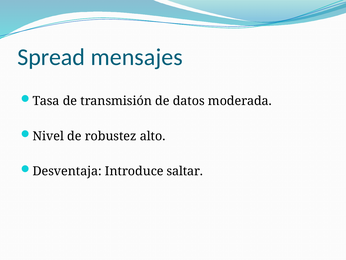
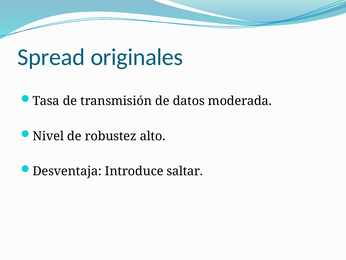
mensajes: mensajes -> originales
